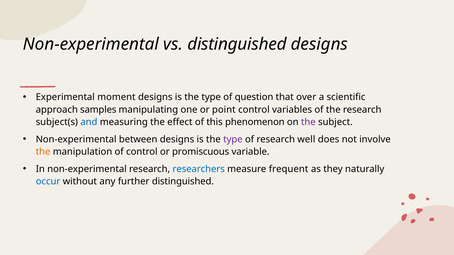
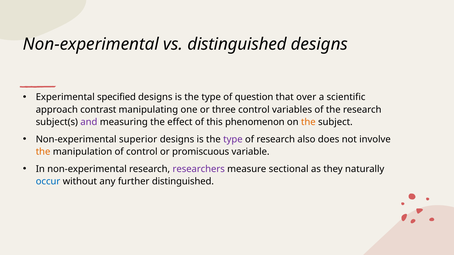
moment: moment -> specified
samples: samples -> contrast
point: point -> three
and colour: blue -> purple
the at (308, 122) colour: purple -> orange
between: between -> superior
well: well -> also
researchers colour: blue -> purple
frequent: frequent -> sectional
